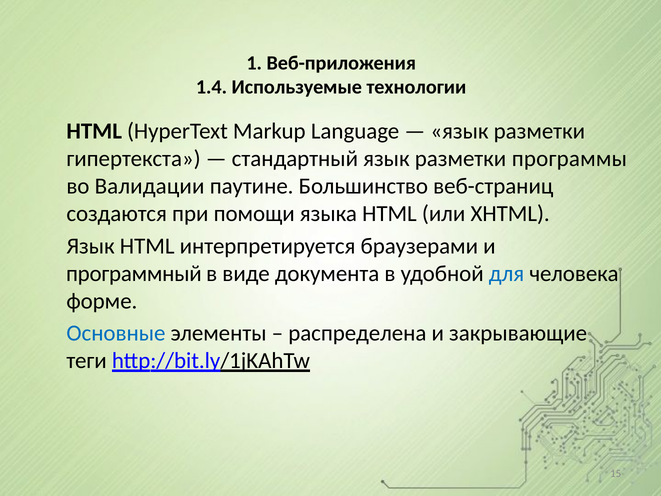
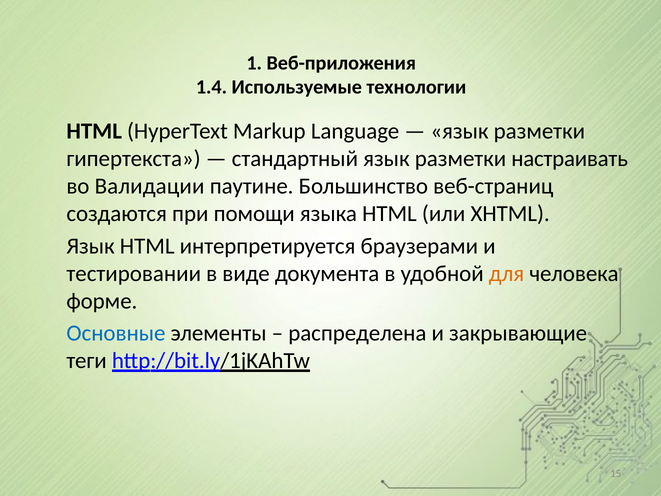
программы: программы -> настраивать
программный: программный -> тестировании
для colour: blue -> orange
